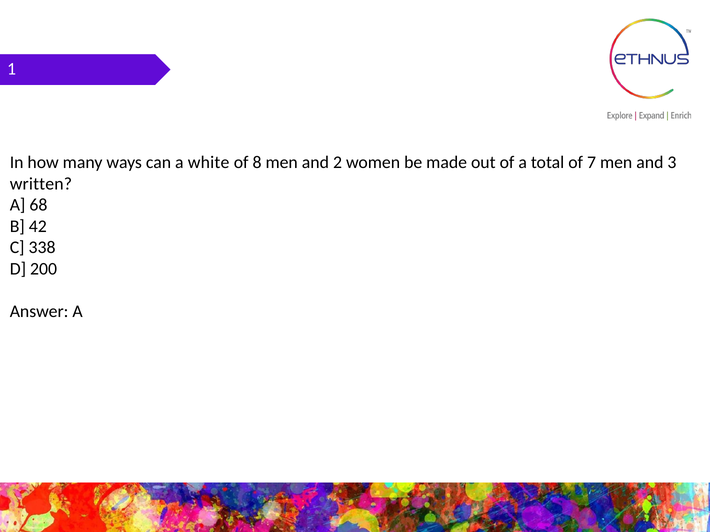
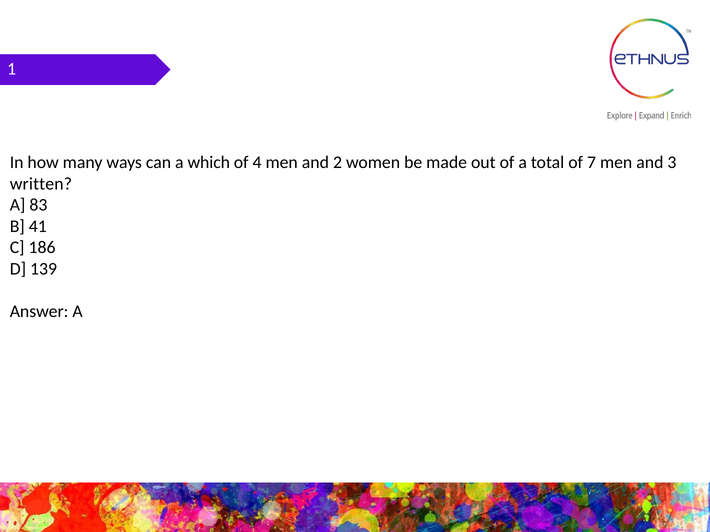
white: white -> which
8: 8 -> 4
68: 68 -> 83
42: 42 -> 41
338: 338 -> 186
200: 200 -> 139
